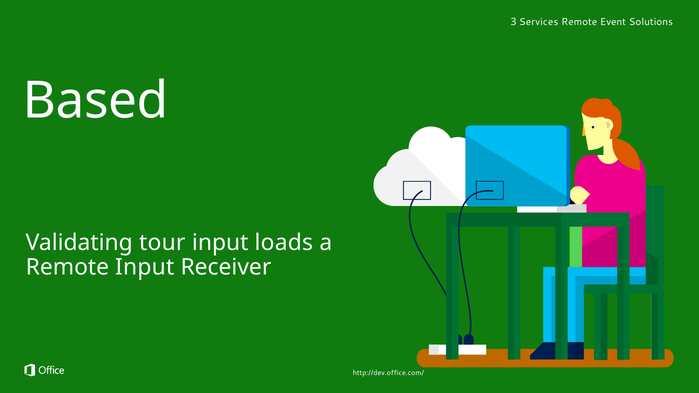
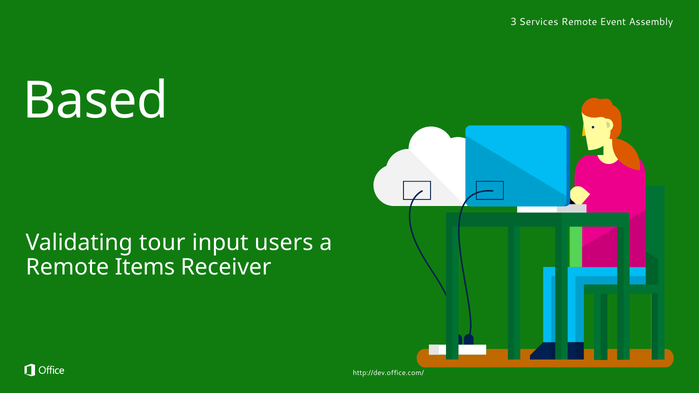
Solutions: Solutions -> Assembly
loads: loads -> users
Remote Input: Input -> Items
